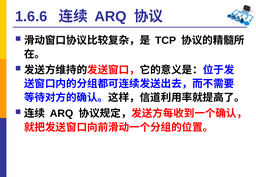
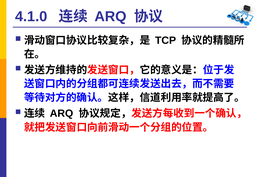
1.6.6: 1.6.6 -> 4.1.0
